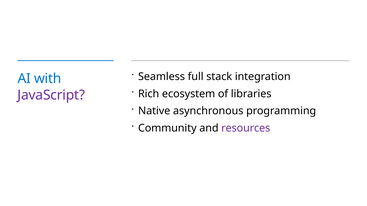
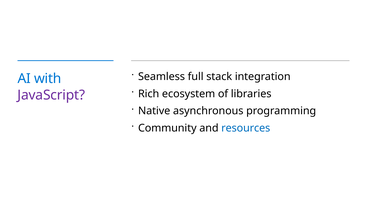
resources colour: purple -> blue
